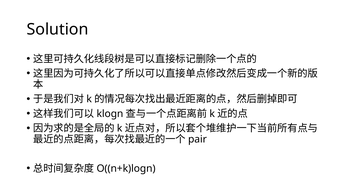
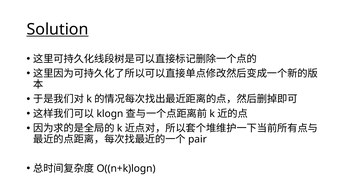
Solution underline: none -> present
